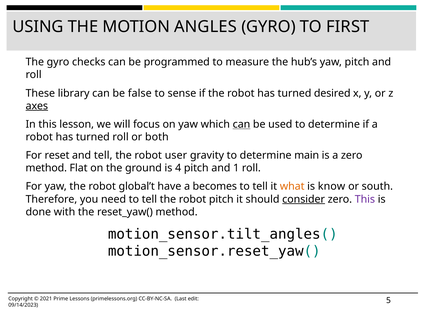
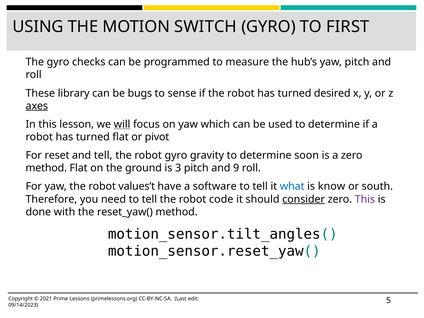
ANGLES: ANGLES -> SWITCH
false: false -> bugs
will underline: none -> present
can at (242, 124) underline: present -> none
turned roll: roll -> flat
both: both -> pivot
robot user: user -> gyro
main: main -> soon
4: 4 -> 3
1: 1 -> 9
global’t: global’t -> values’t
becomes: becomes -> software
what colour: orange -> blue
robot pitch: pitch -> code
